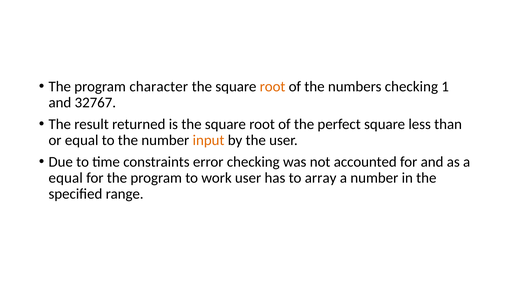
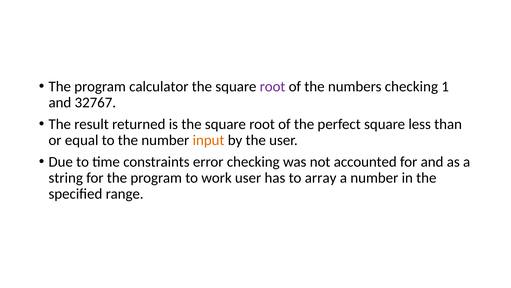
character: character -> calculator
root at (273, 86) colour: orange -> purple
equal at (66, 178): equal -> string
